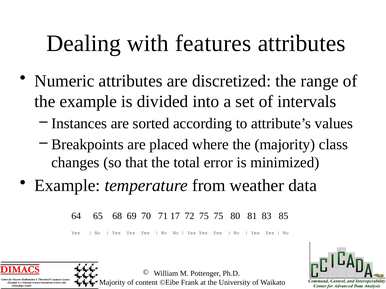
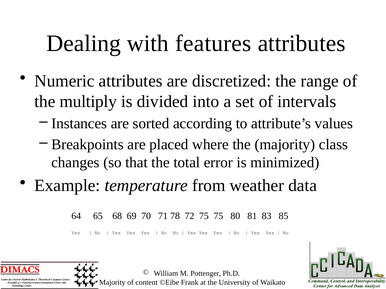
the example: example -> multiply
17: 17 -> 78
